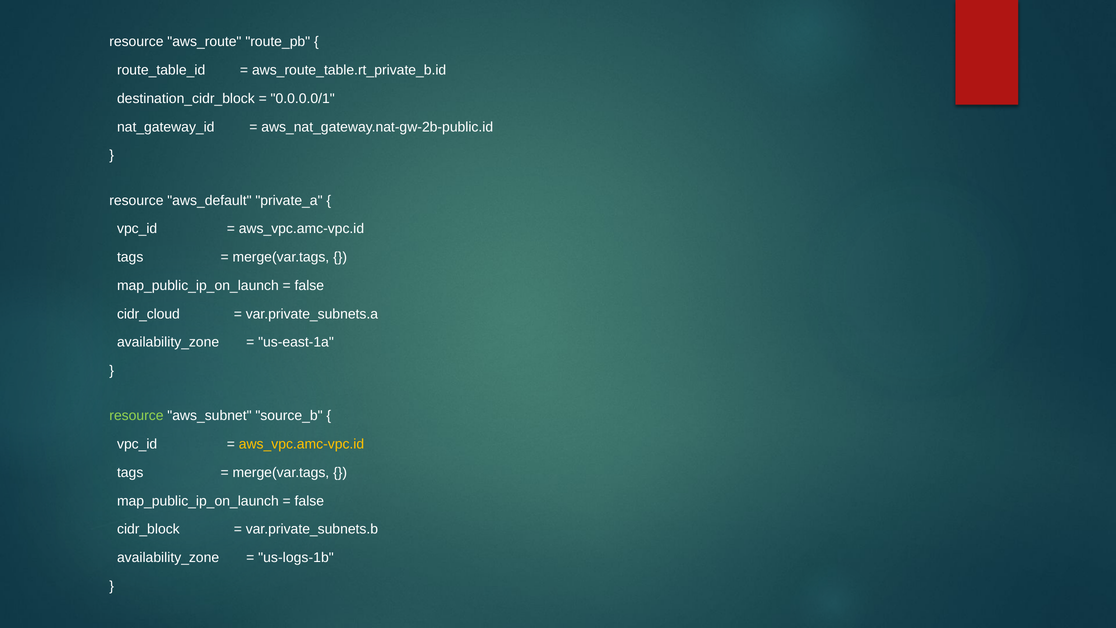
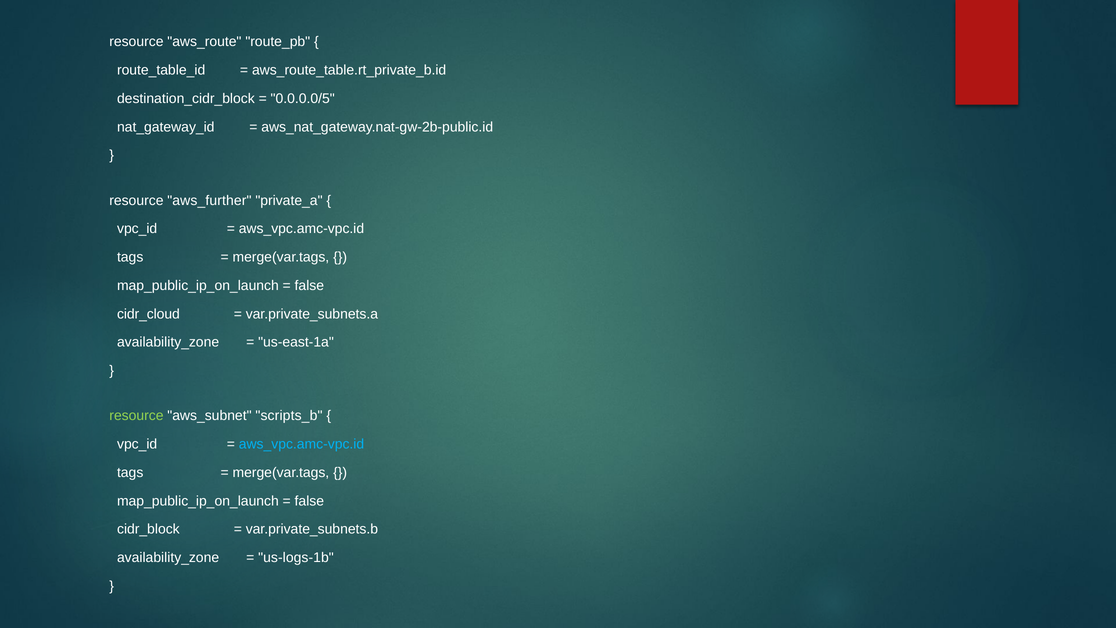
0.0.0.0/1: 0.0.0.0/1 -> 0.0.0.0/5
aws_default: aws_default -> aws_further
source_b: source_b -> scripts_b
aws_vpc.amc-vpc.id at (301, 444) colour: yellow -> light blue
